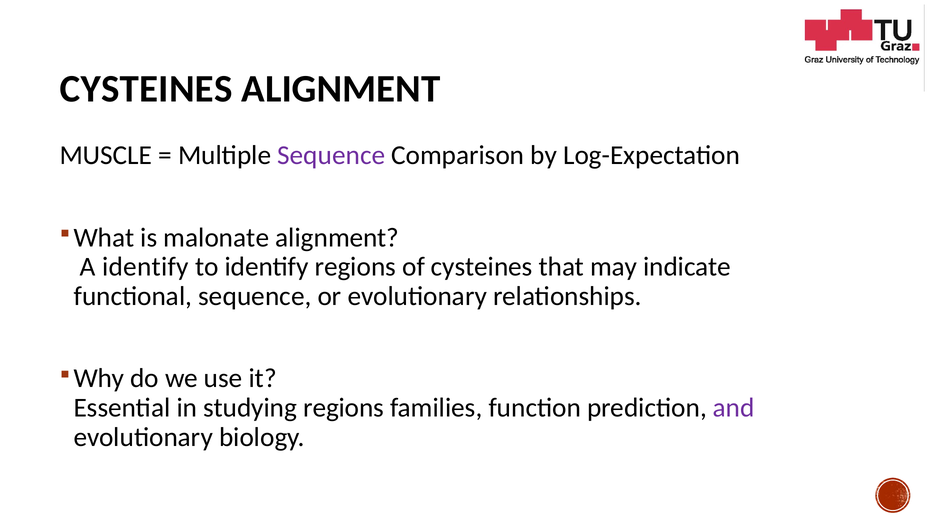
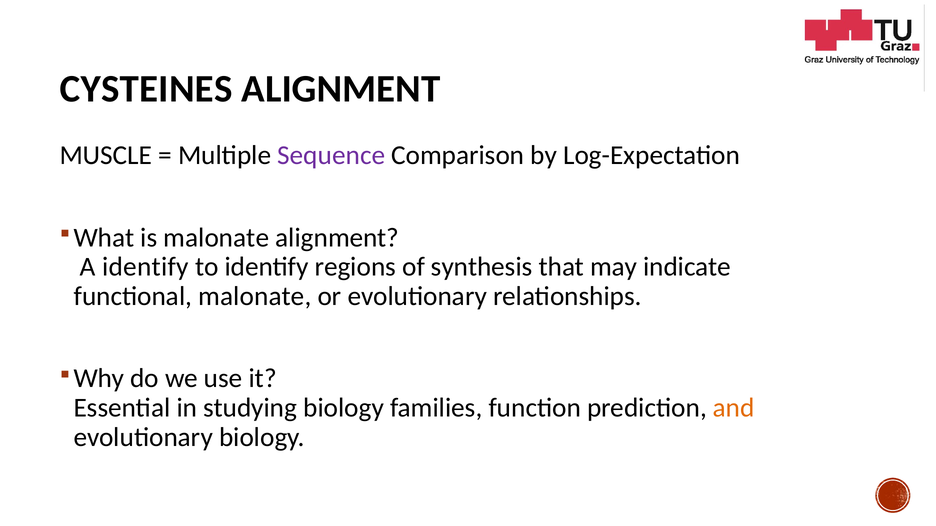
of cysteines: cysteines -> synthesis
functional sequence: sequence -> malonate
studying regions: regions -> biology
and colour: purple -> orange
